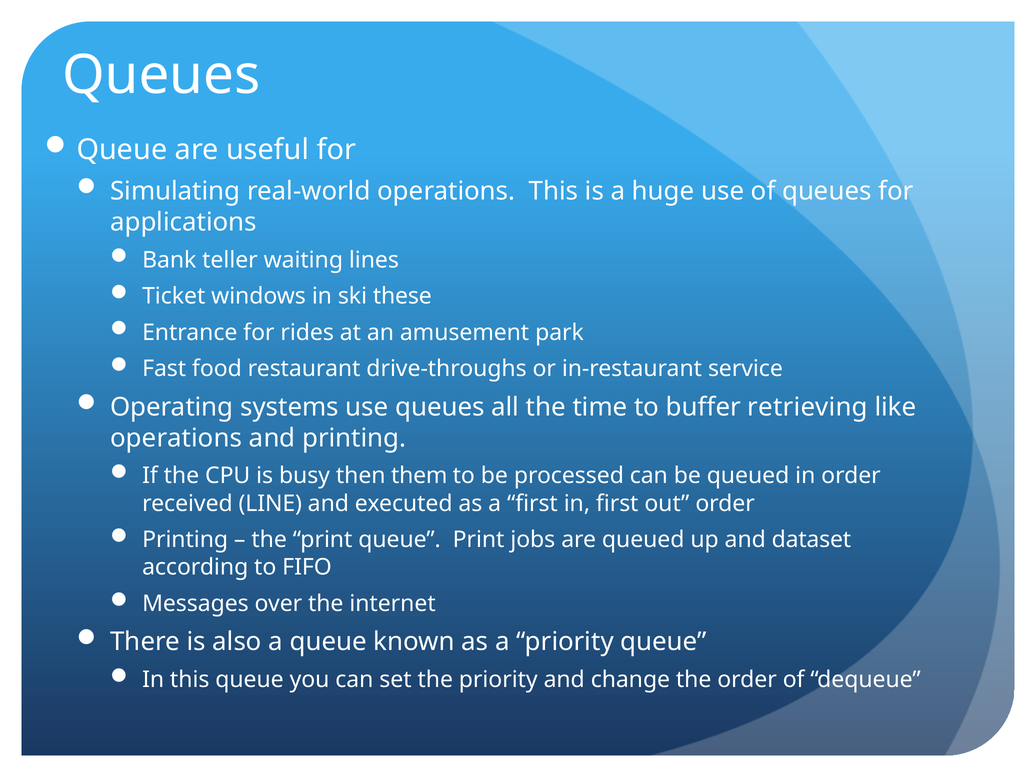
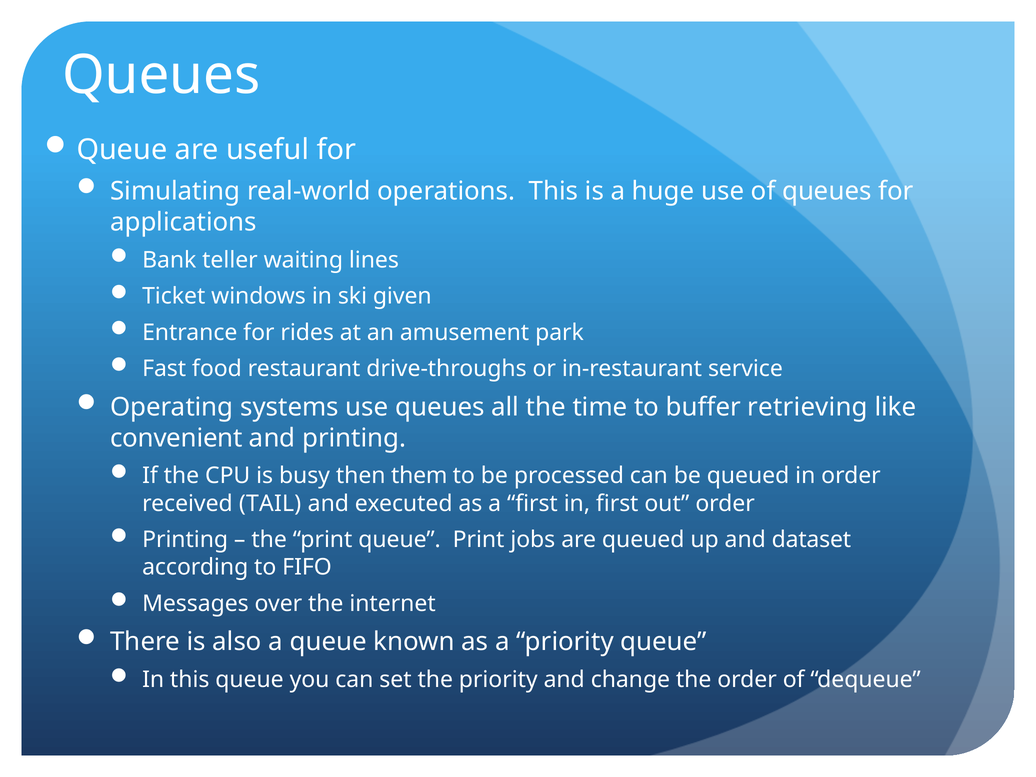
these: these -> given
operations at (176, 438): operations -> convenient
LINE: LINE -> TAIL
